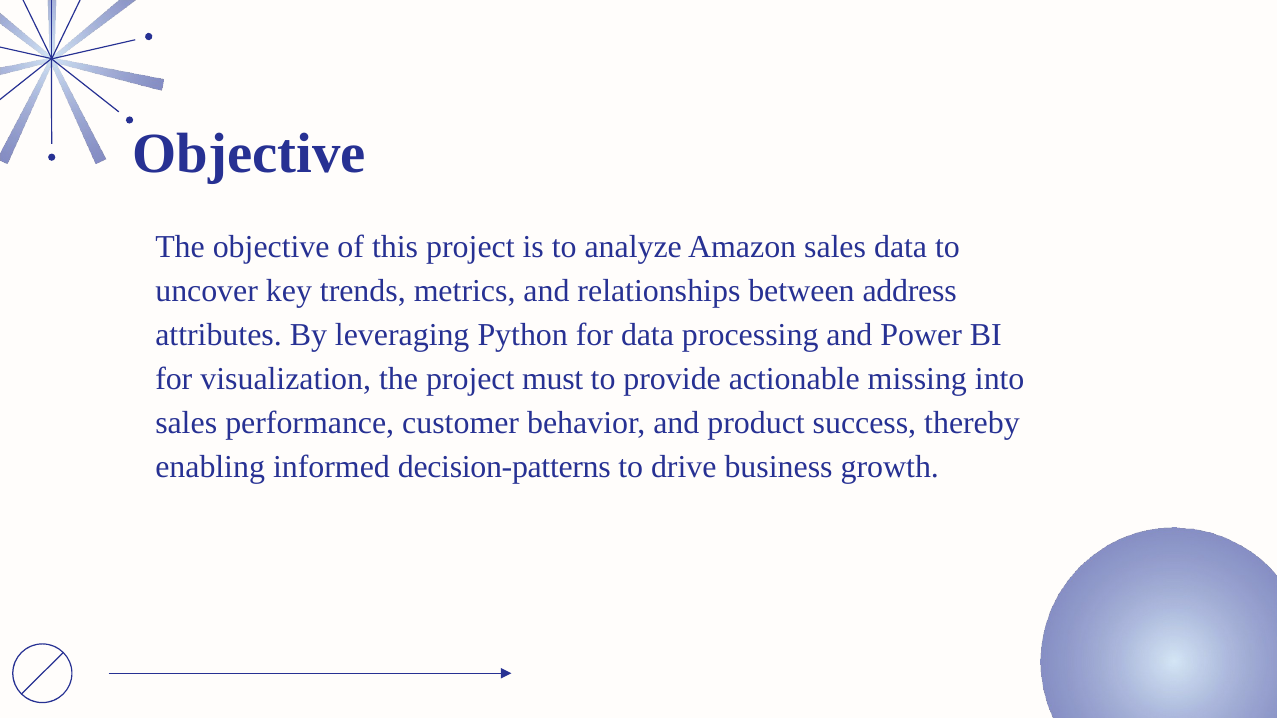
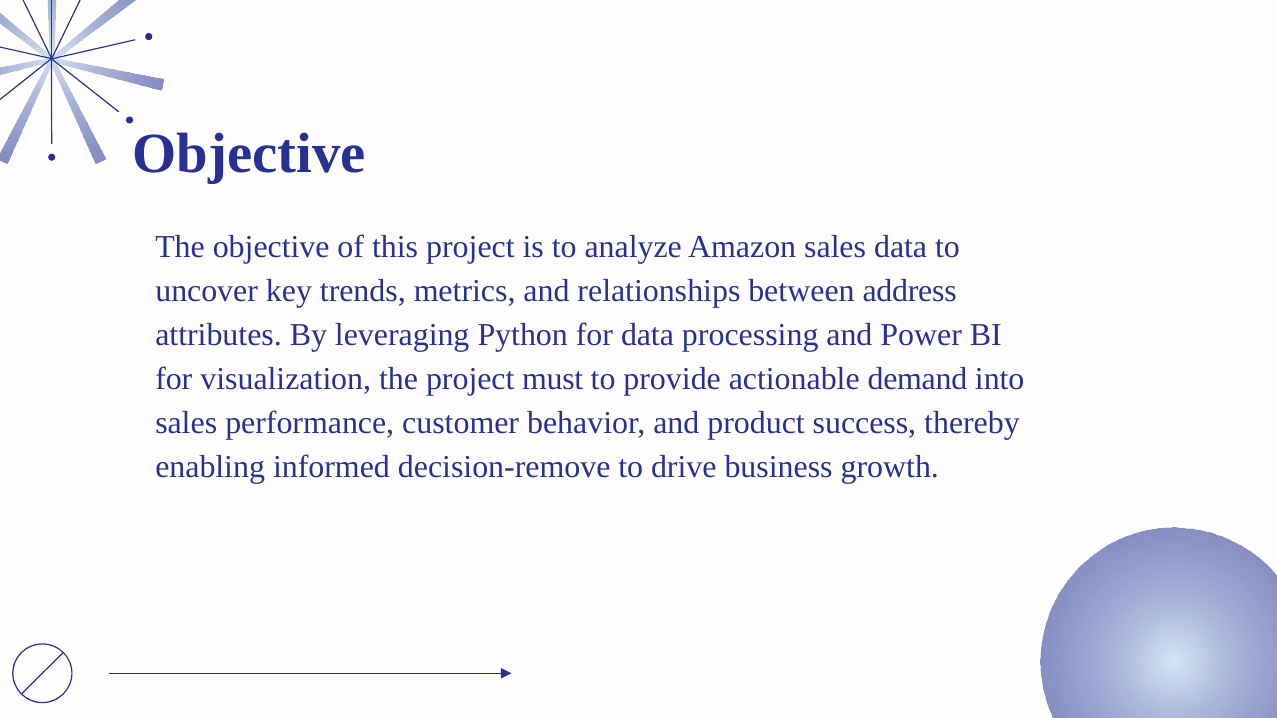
missing: missing -> demand
decision-patterns: decision-patterns -> decision-remove
